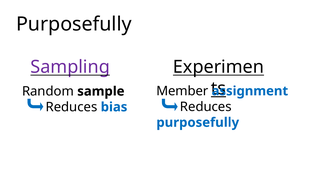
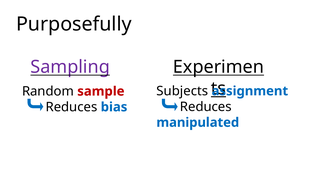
Member: Member -> Subjects
sample colour: black -> red
purposefully at (198, 123): purposefully -> manipulated
